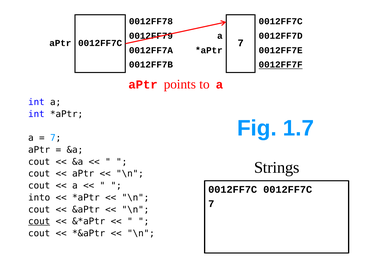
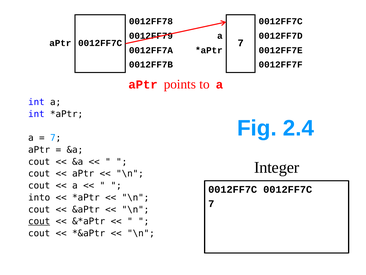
0012FF7F underline: present -> none
1.7: 1.7 -> 2.4
Strings: Strings -> Integer
